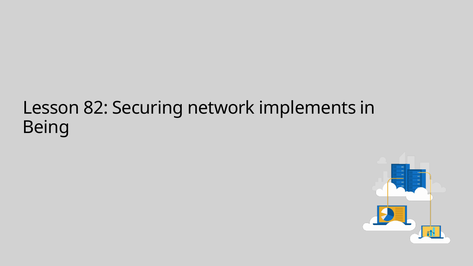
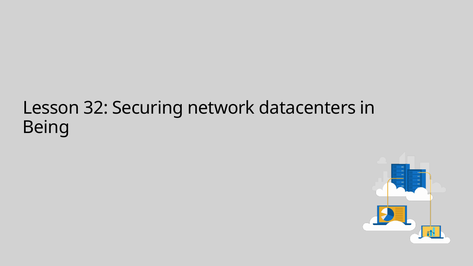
82: 82 -> 32
implements: implements -> datacenters
